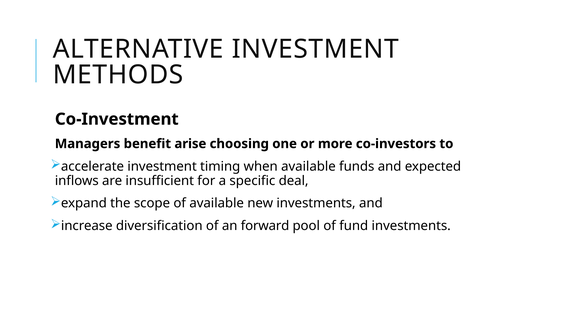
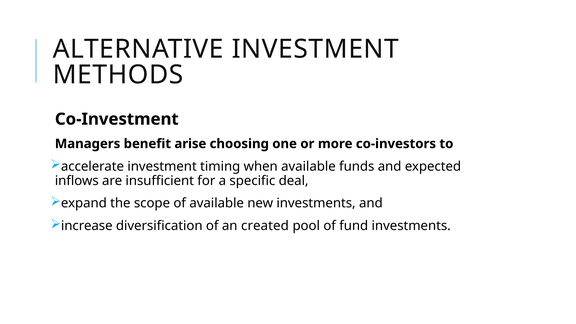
forward: forward -> created
